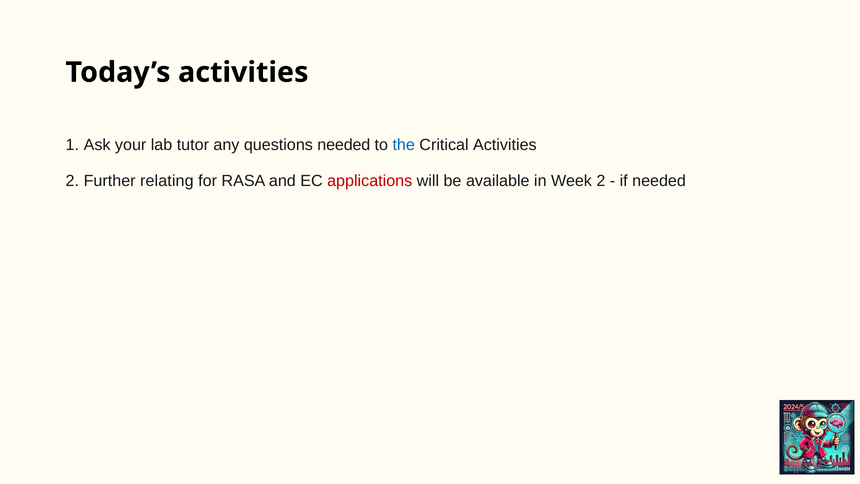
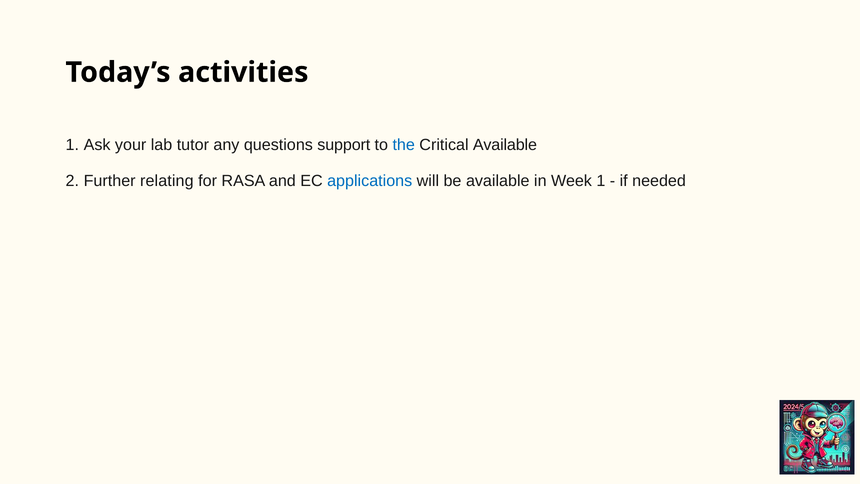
questions needed: needed -> support
Critical Activities: Activities -> Available
applications colour: red -> blue
Week 2: 2 -> 1
